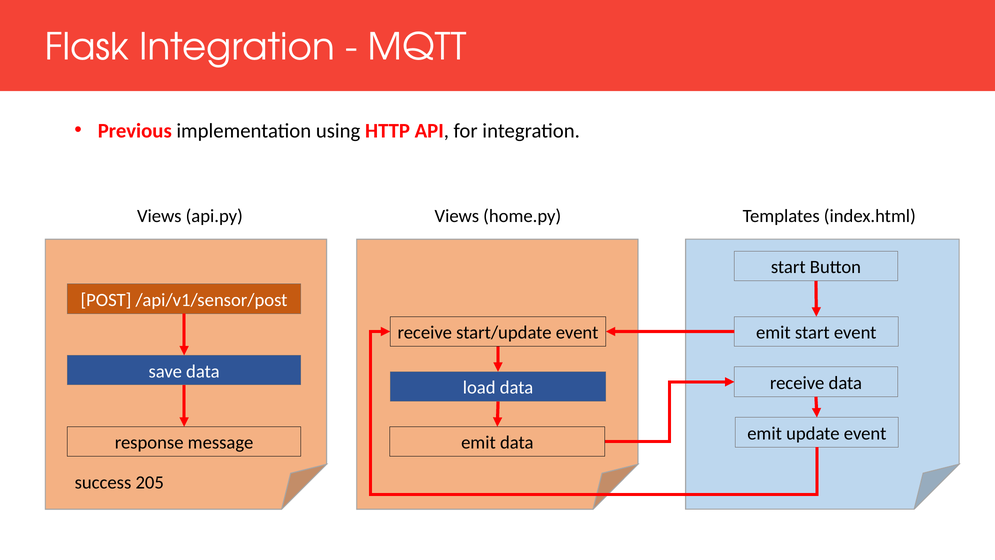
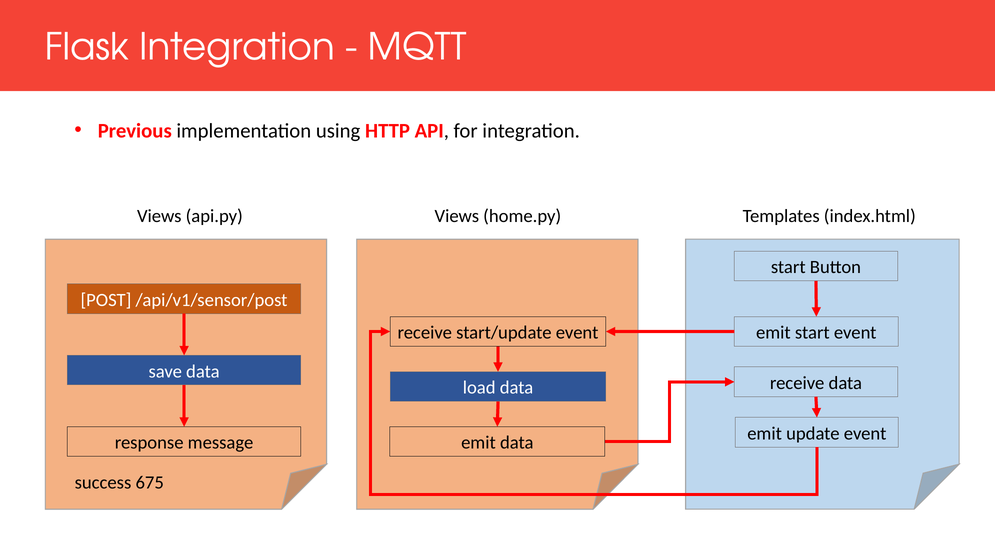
205: 205 -> 675
